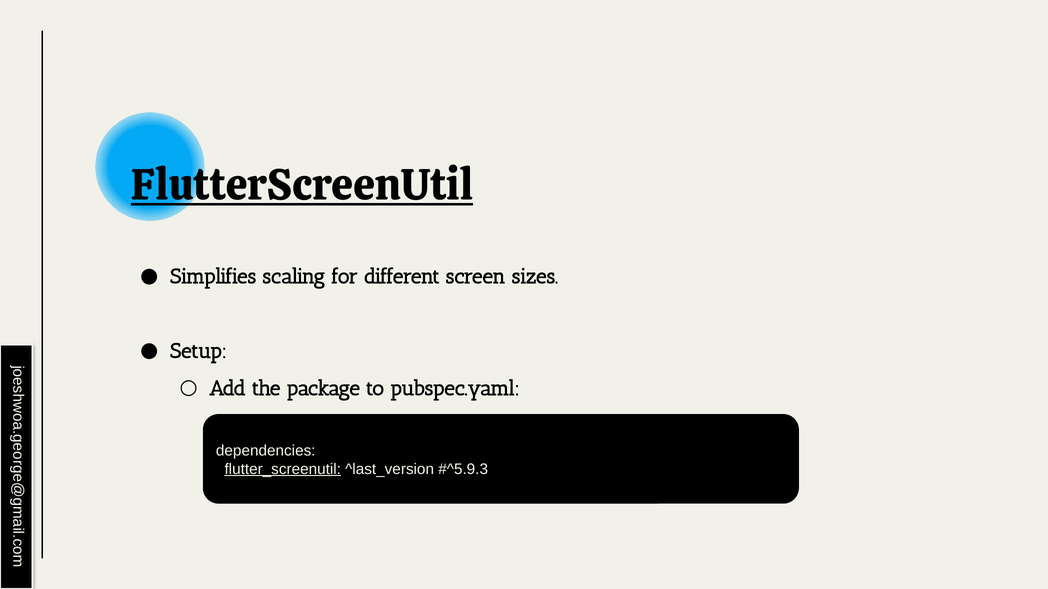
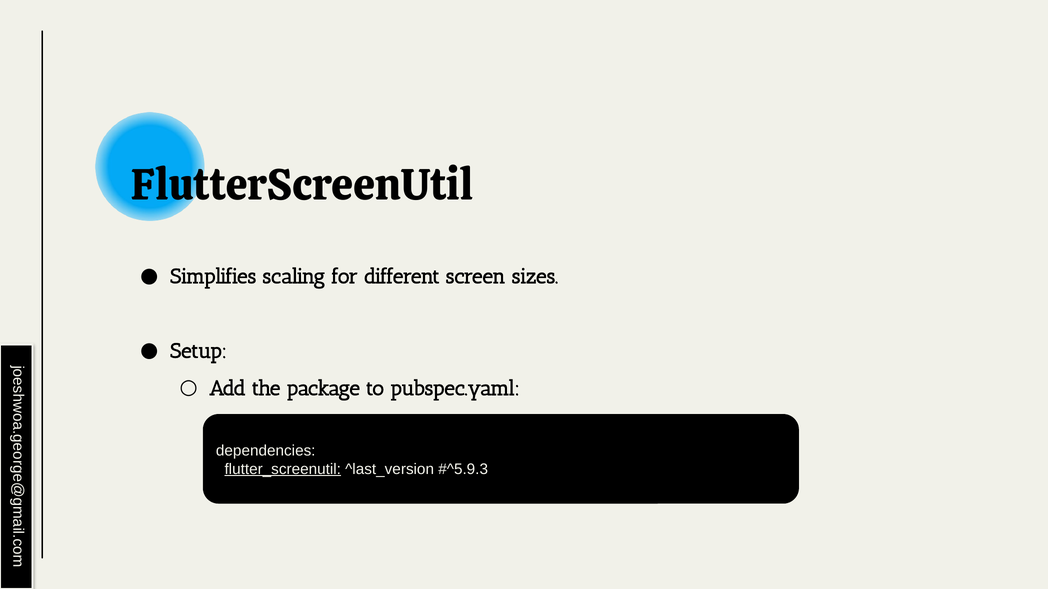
FlutterScreenUtil underline: present -> none
